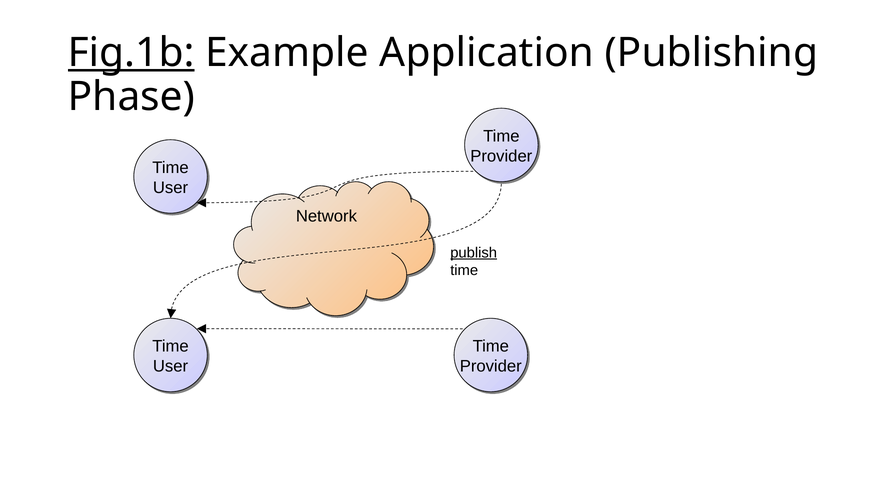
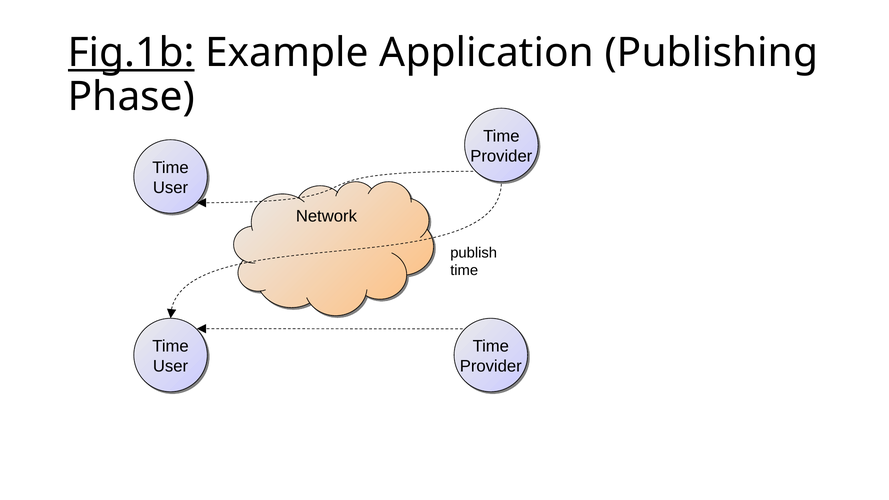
publish underline: present -> none
